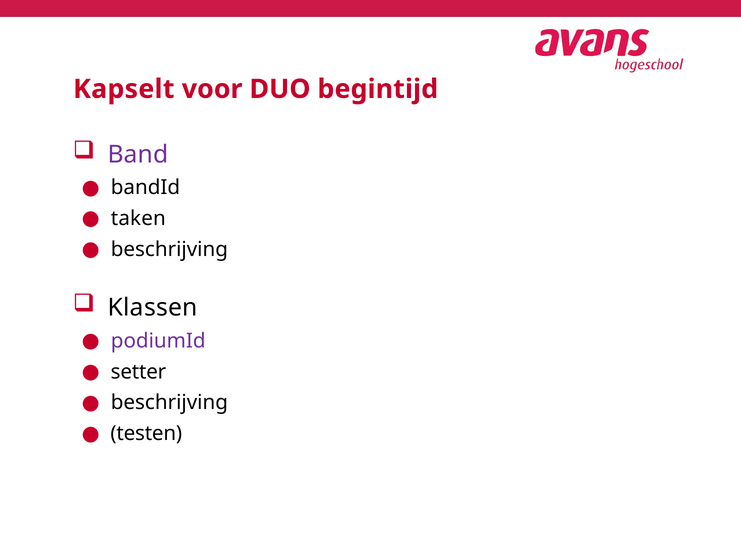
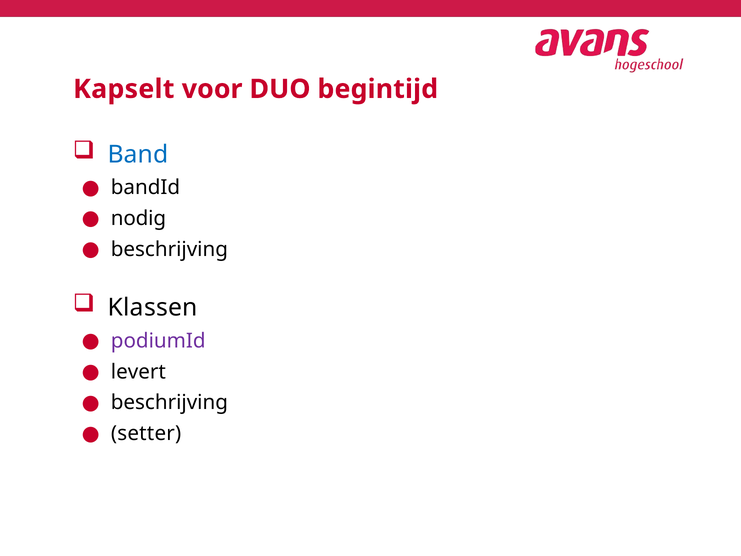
Band colour: purple -> blue
taken: taken -> nodig
setter: setter -> levert
testen: testen -> setter
